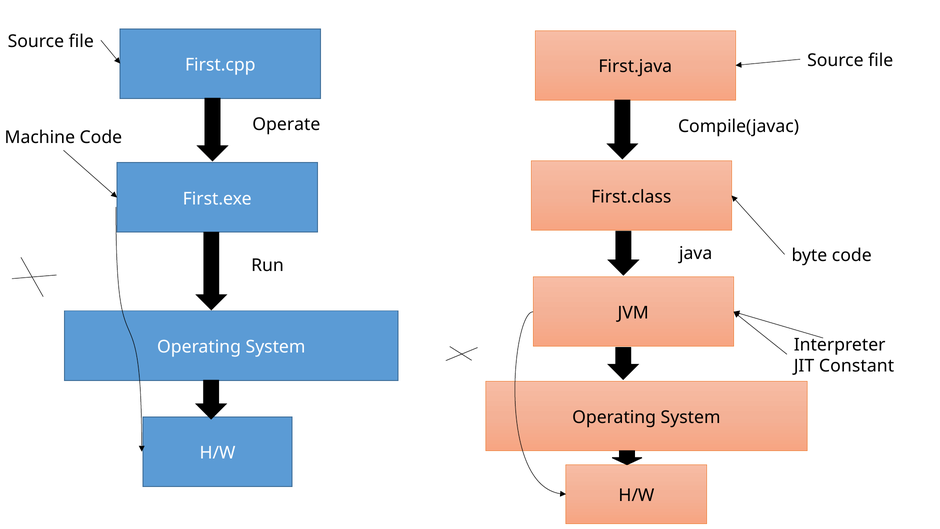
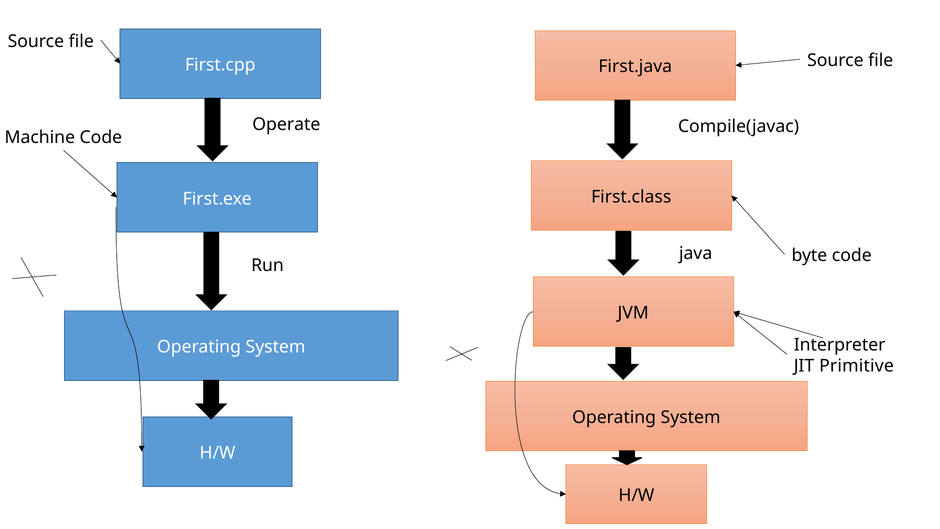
Constant: Constant -> Primitive
